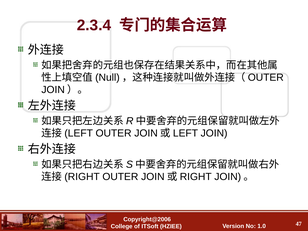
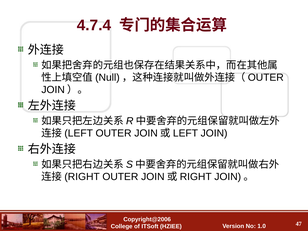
2.3.4: 2.3.4 -> 4.7.4
